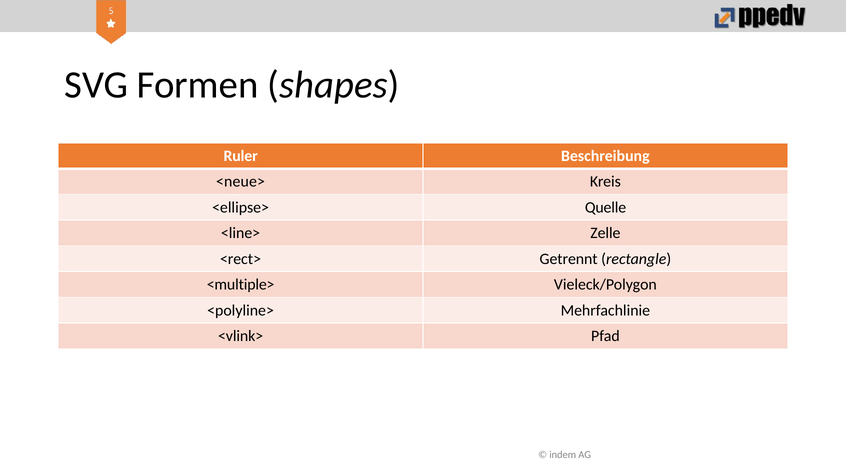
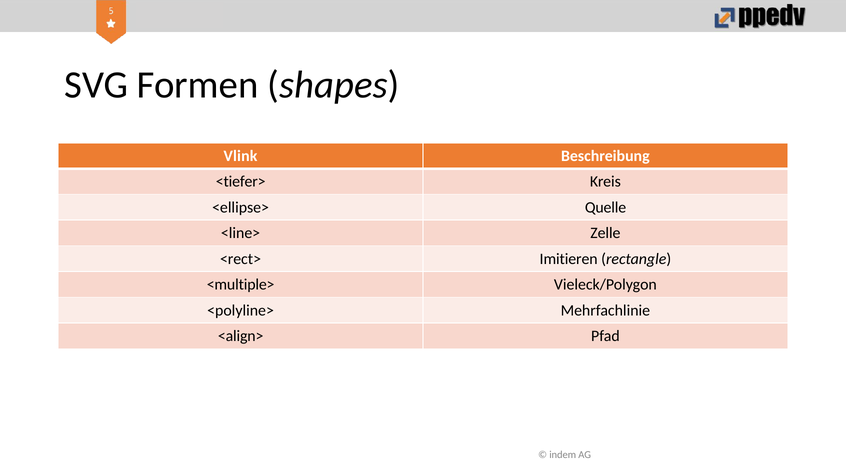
Ruler: Ruler -> Vlink
<neue>: <neue> -> <tiefer>
Getrennt: Getrennt -> Imitieren
<vlink>: <vlink> -> <align>
